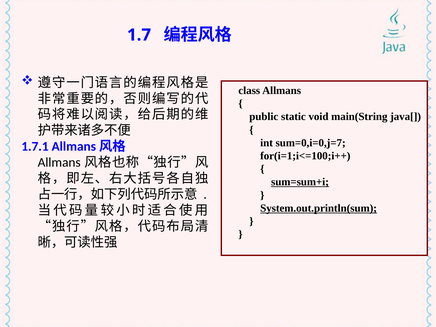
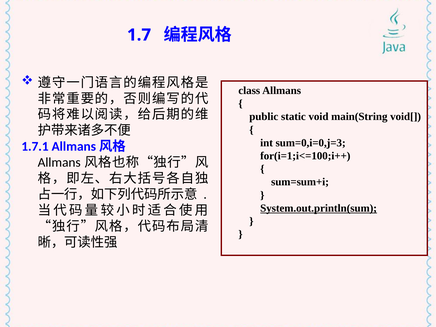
java[: java[ -> void[
sum=0,i=0,j=7: sum=0,i=0,j=7 -> sum=0,i=0,j=3
sum=sum+i underline: present -> none
